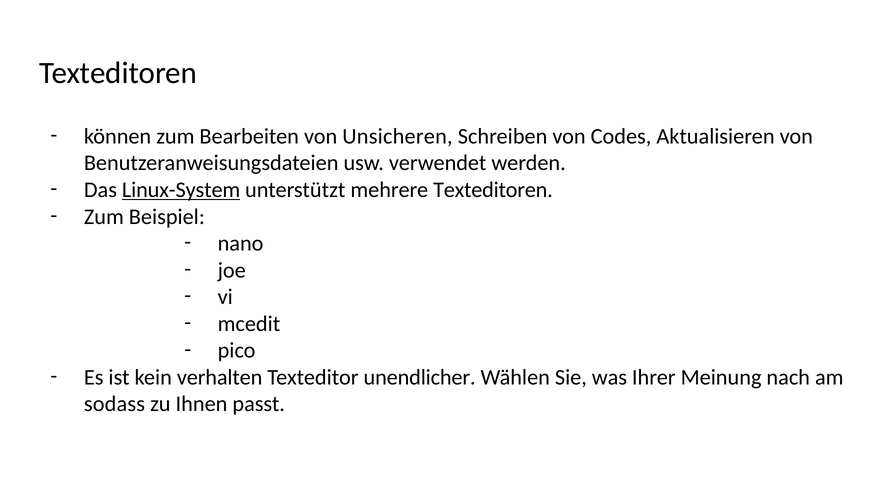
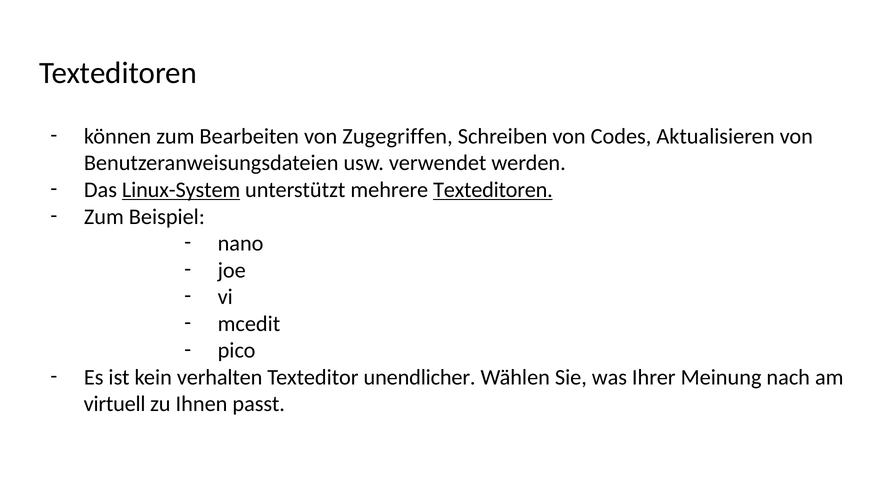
Unsicheren: Unsicheren -> Zugegriffen
Texteditoren at (493, 190) underline: none -> present
sodass: sodass -> virtuell
